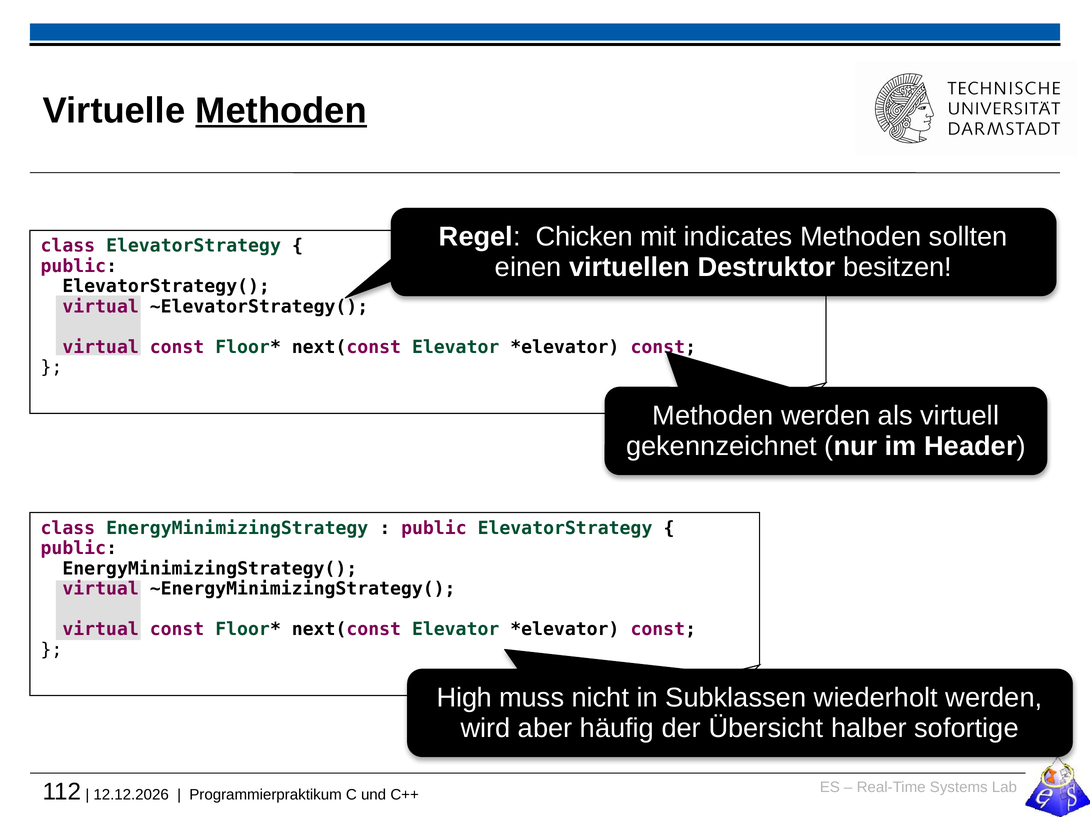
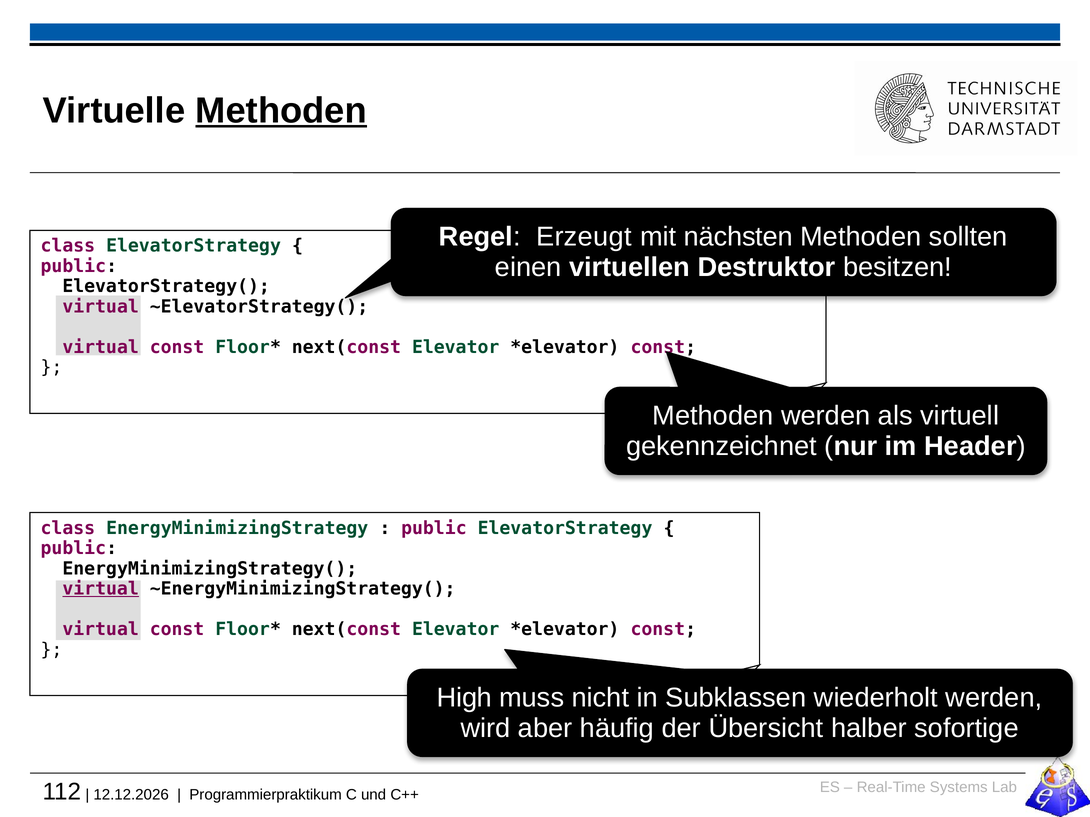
Chicken: Chicken -> Erzeugt
indicates: indicates -> nächsten
virtual at (101, 589) underline: none -> present
